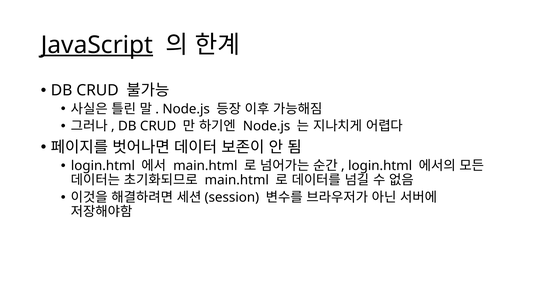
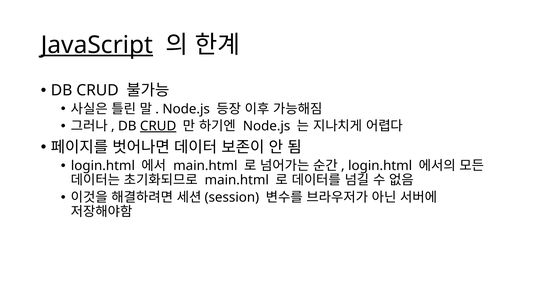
CRUD at (158, 126) underline: none -> present
